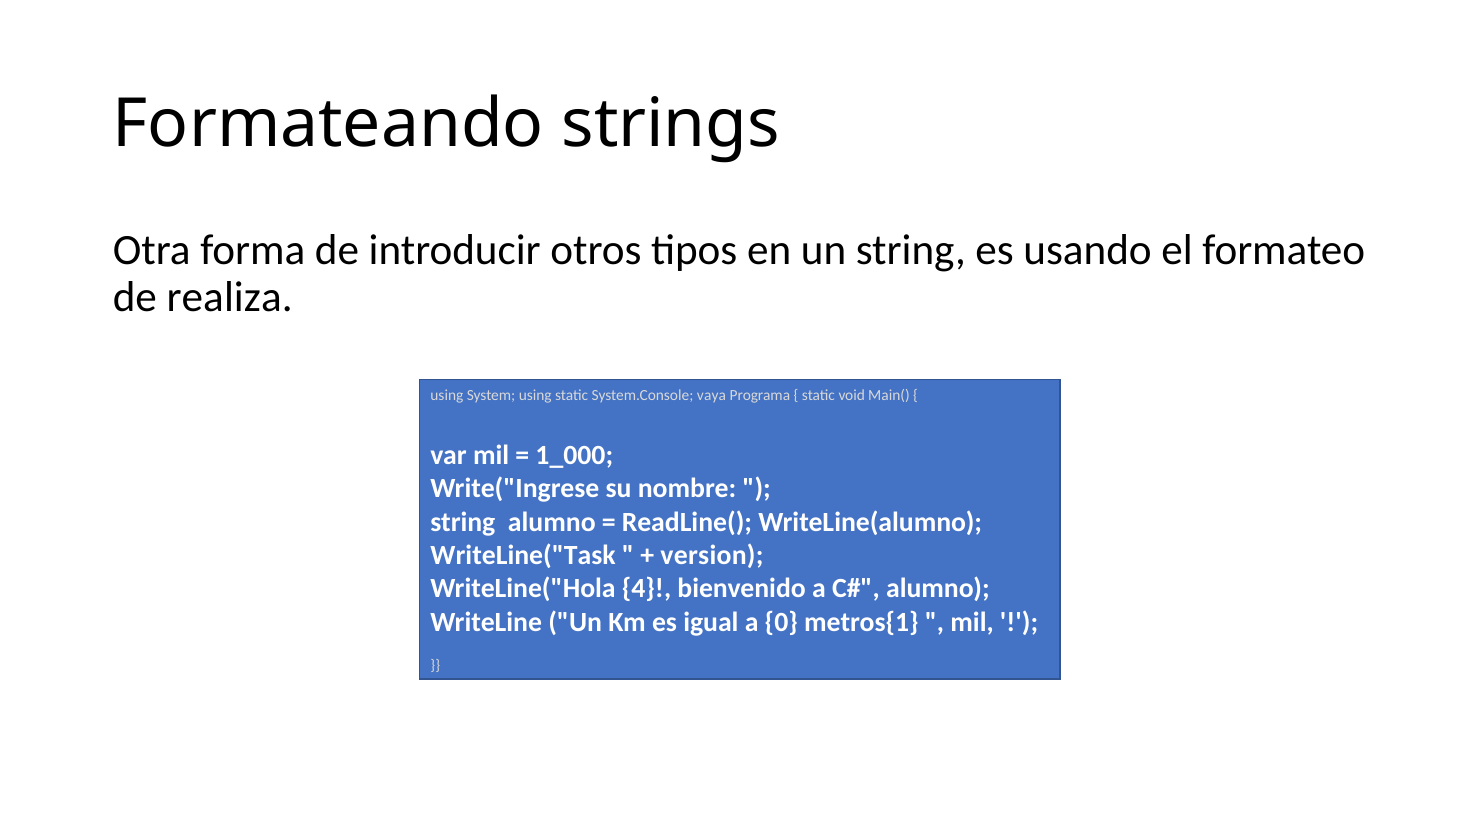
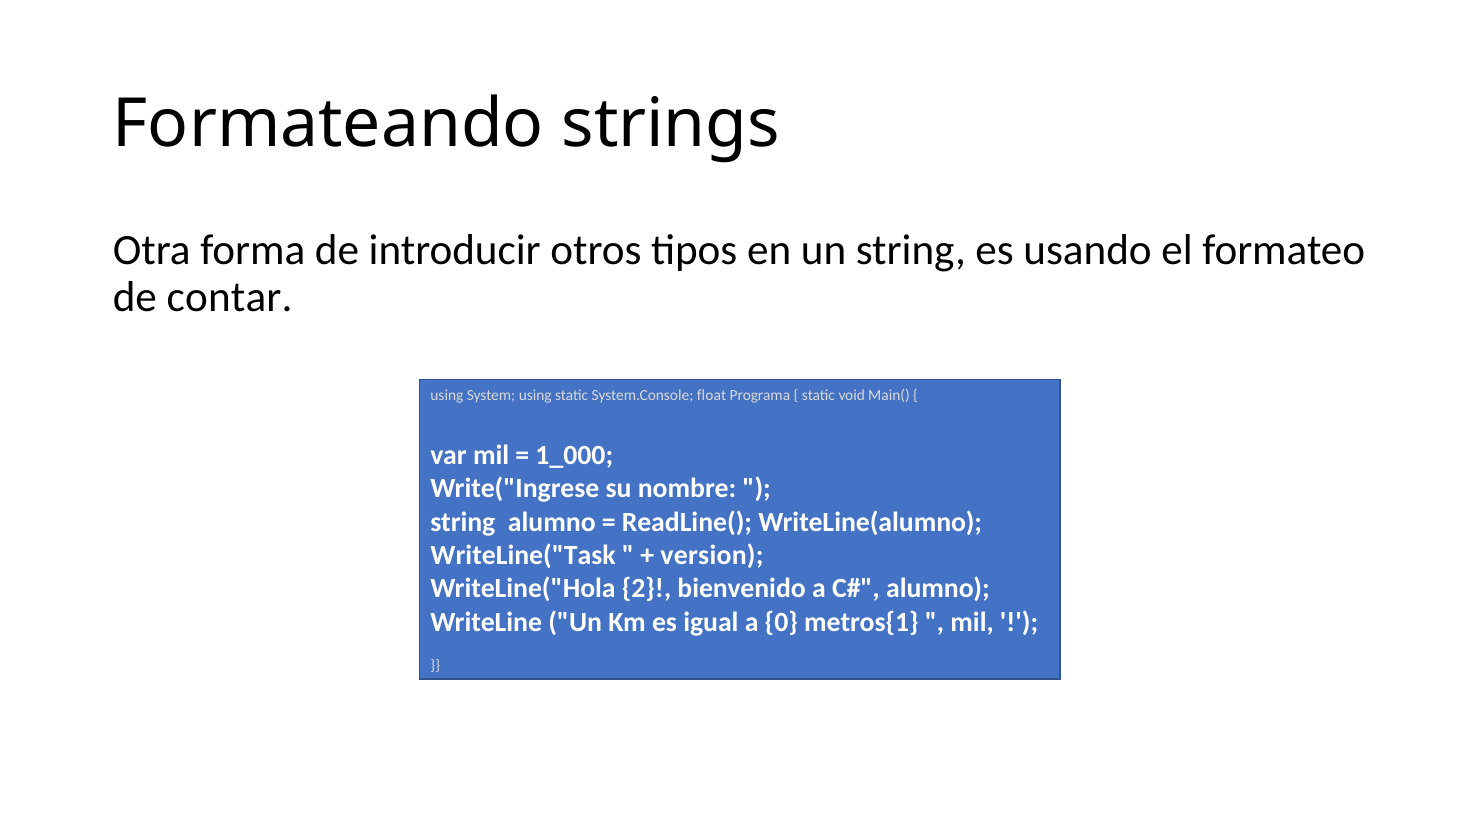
realiza: realiza -> contar
vaya: vaya -> float
4: 4 -> 2
